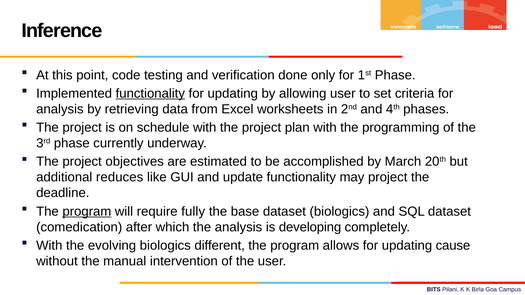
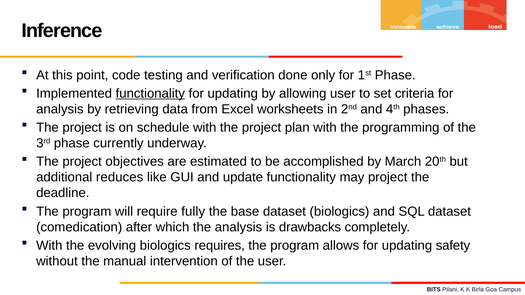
program at (87, 212) underline: present -> none
developing: developing -> drawbacks
different: different -> requires
cause: cause -> safety
